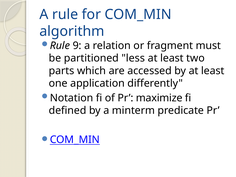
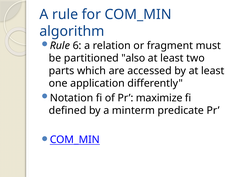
9: 9 -> 6
less: less -> also
